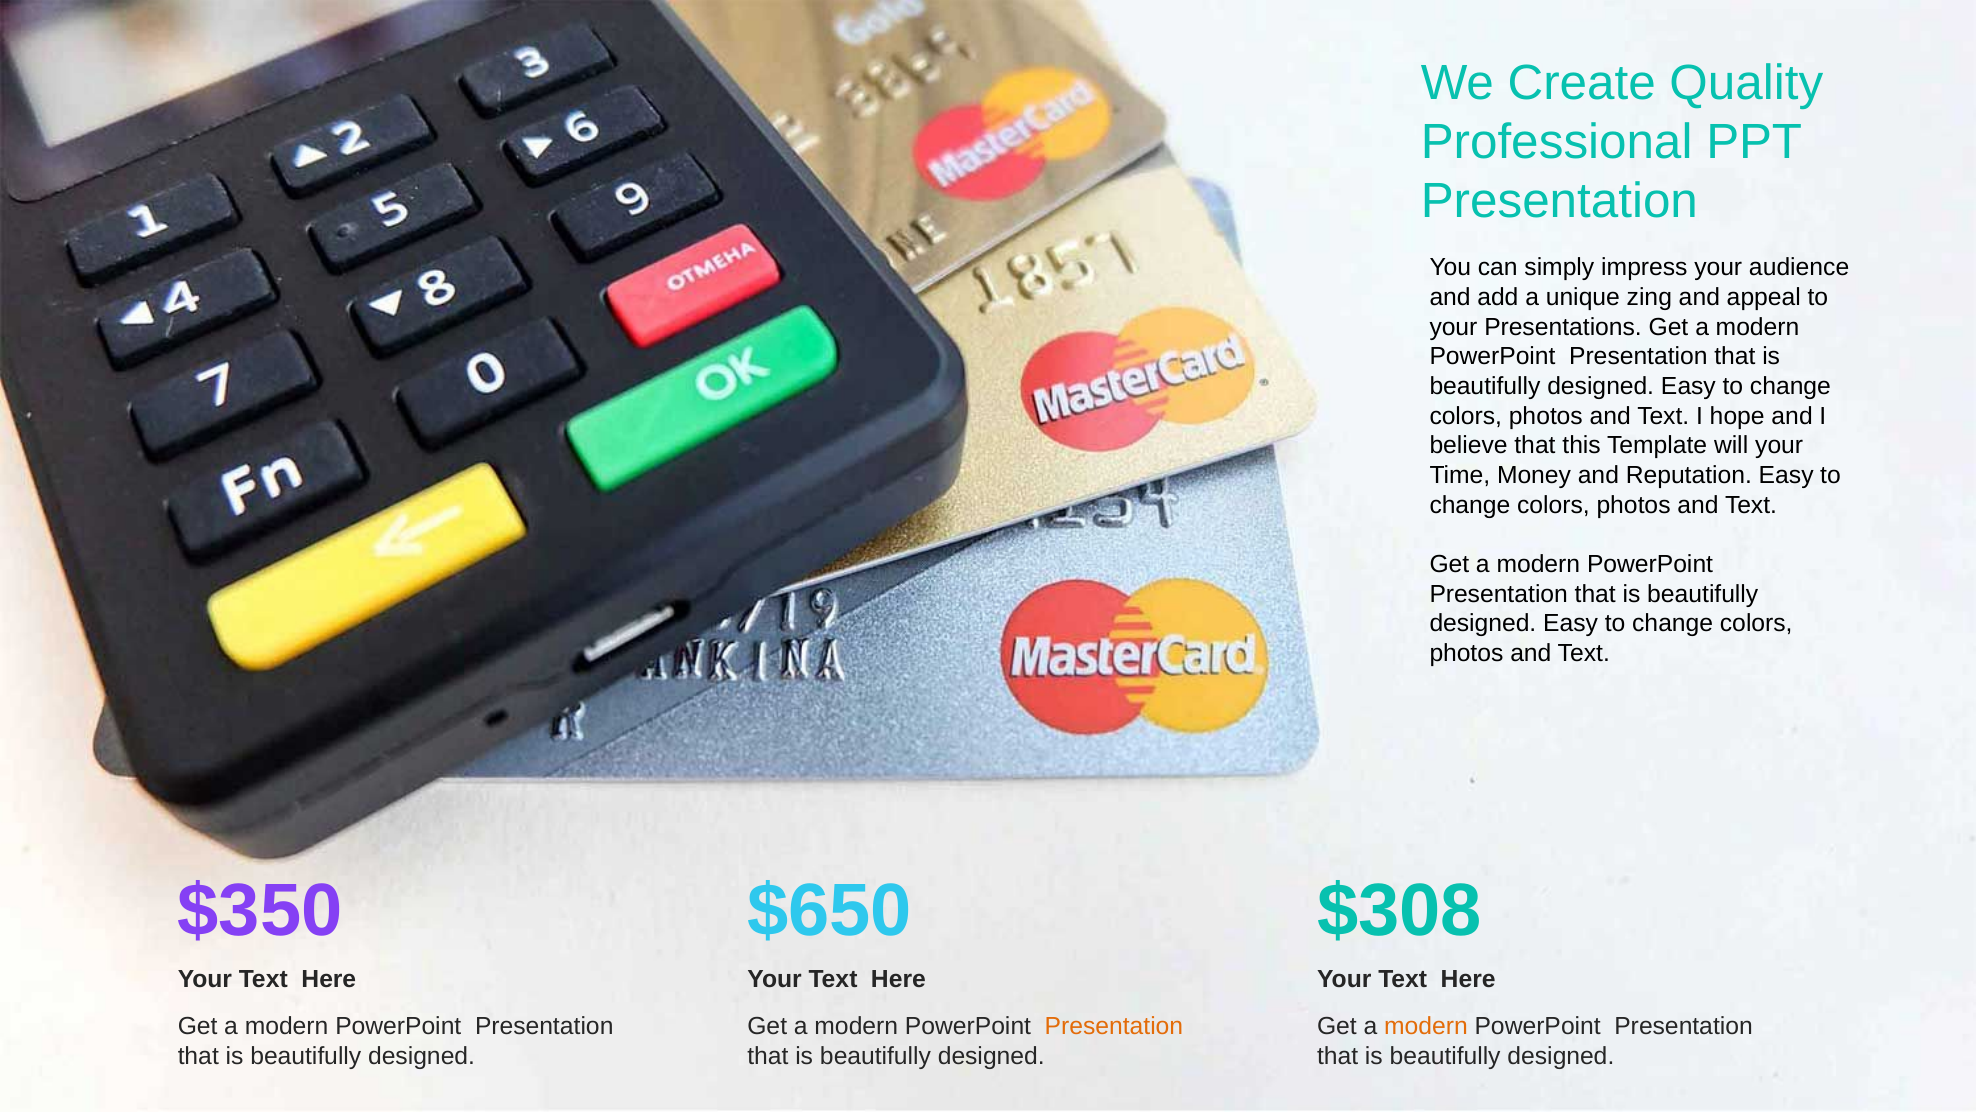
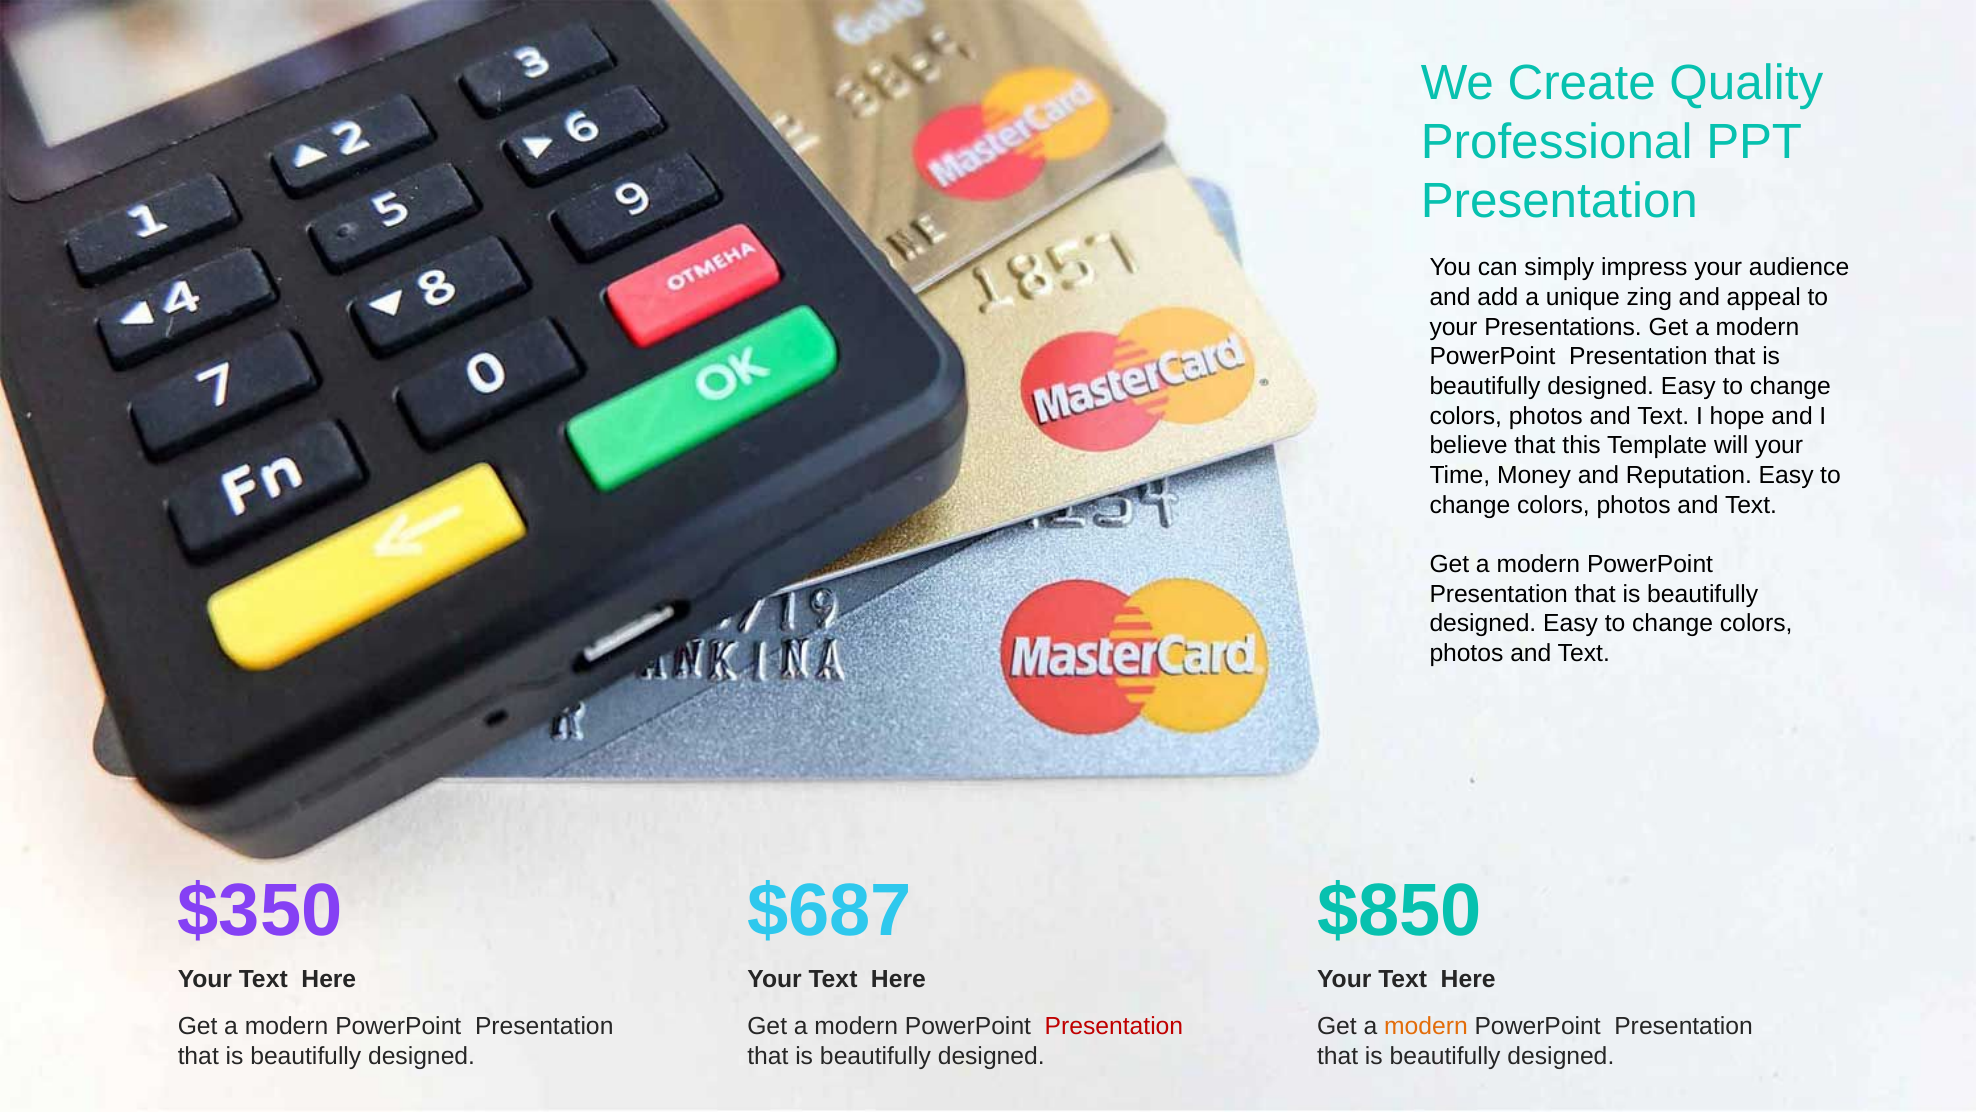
$650: $650 -> $687
$308: $308 -> $850
Presentation at (1114, 1026) colour: orange -> red
